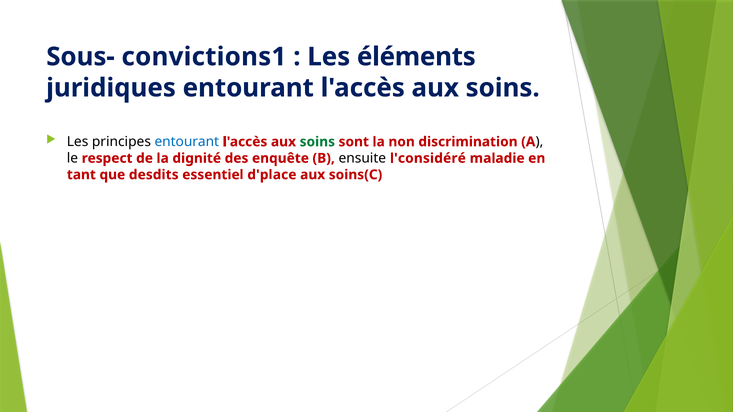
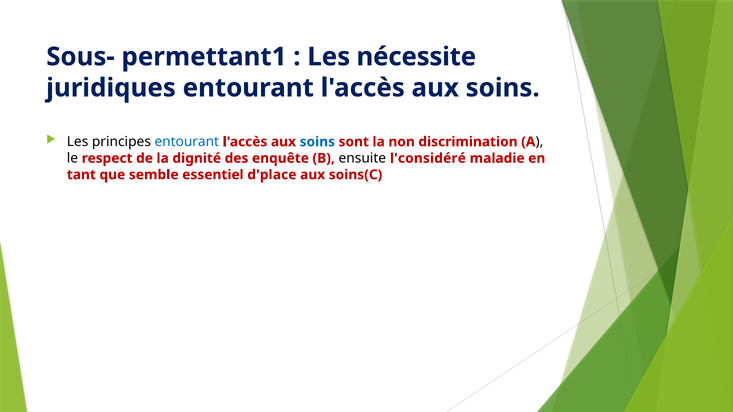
convictions1: convictions1 -> permettant1
éléments: éléments -> nécessite
soins at (317, 142) colour: green -> blue
desdits: desdits -> semble
